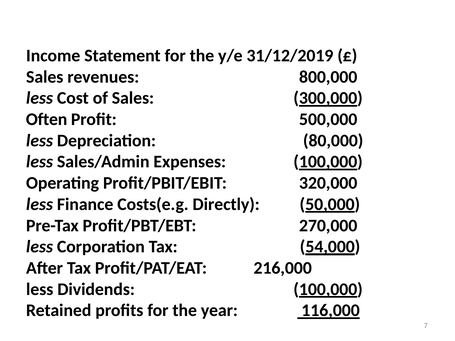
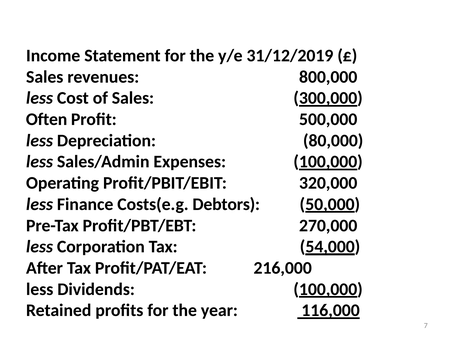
Directly: Directly -> Debtors
